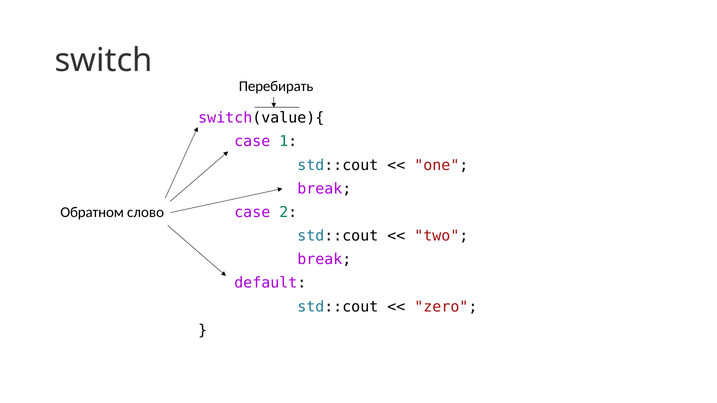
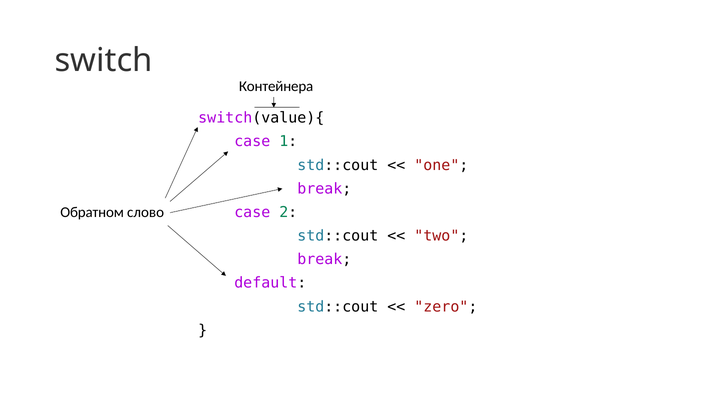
Перебирать: Перебирать -> Контейнера
